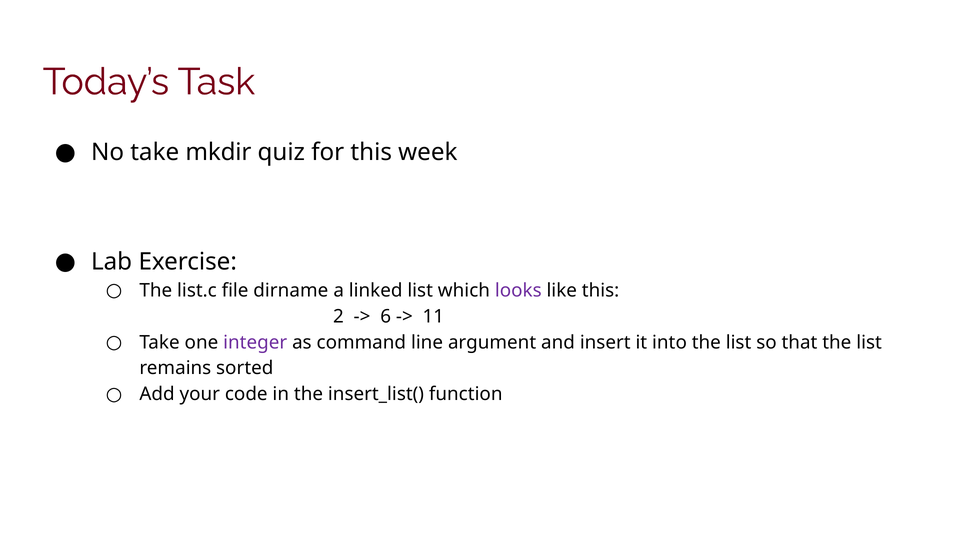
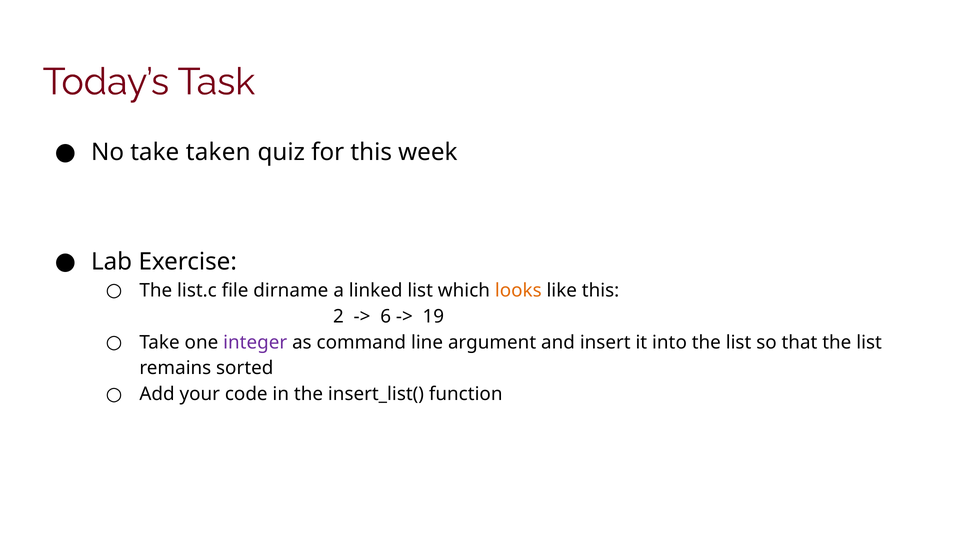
mkdir: mkdir -> taken
looks colour: purple -> orange
11: 11 -> 19
